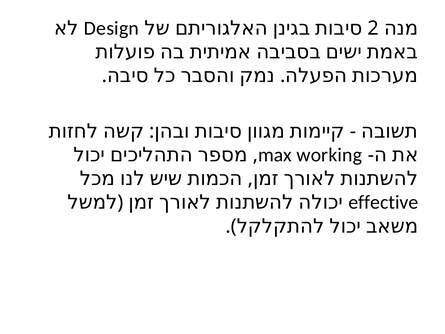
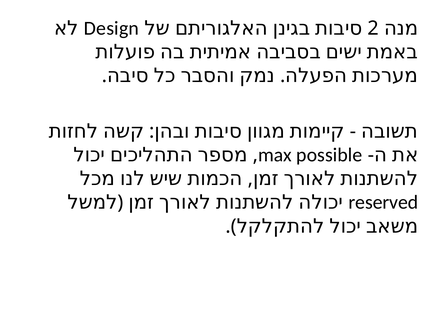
working: working -> possible
effective: effective -> reserved
